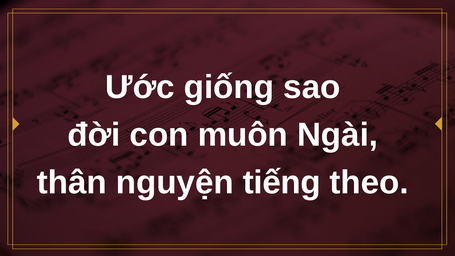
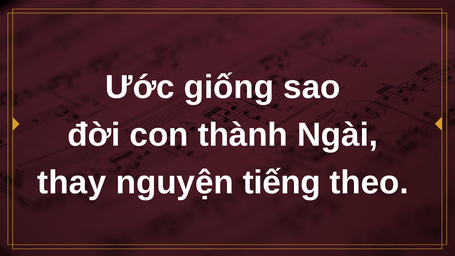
muôn: muôn -> thành
thân: thân -> thay
